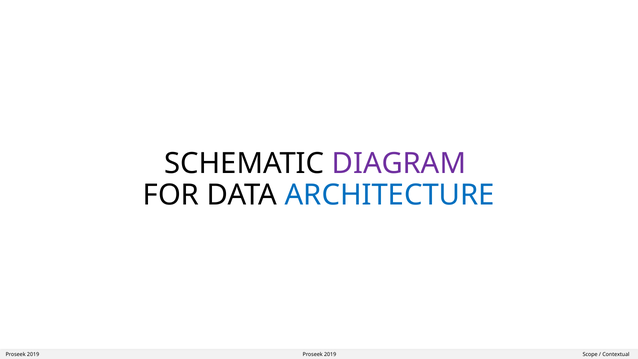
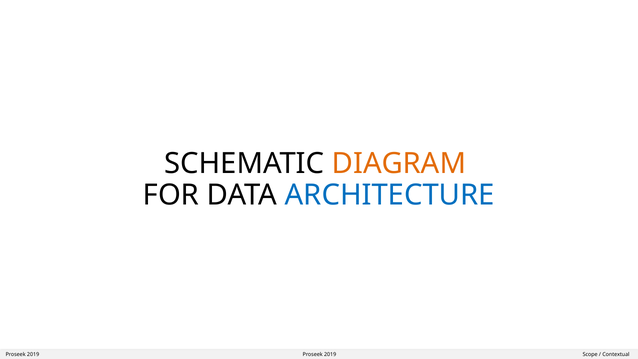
DIAGRAM colour: purple -> orange
